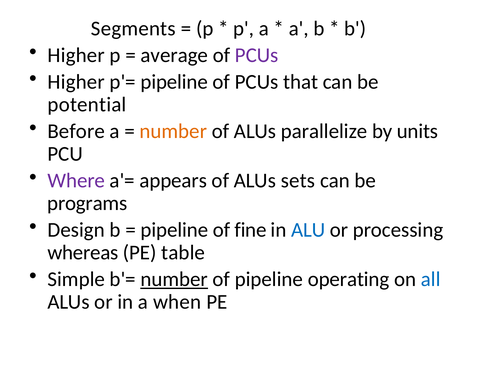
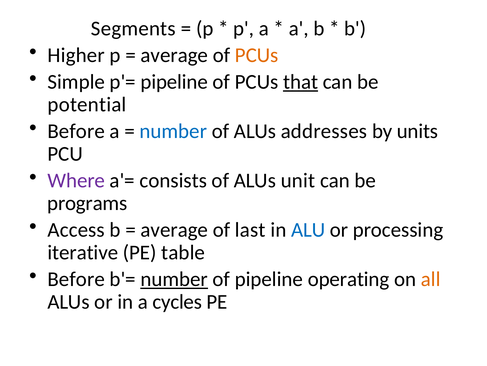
PCUs at (257, 55) colour: purple -> orange
Higher at (76, 82): Higher -> Simple
that underline: none -> present
number at (173, 131) colour: orange -> blue
parallelize: parallelize -> addresses
appears: appears -> consists
sets: sets -> unit
Design: Design -> Access
pipeline at (174, 229): pipeline -> average
fine: fine -> last
whereas: whereas -> iterative
Simple at (76, 279): Simple -> Before
all colour: blue -> orange
when: when -> cycles
